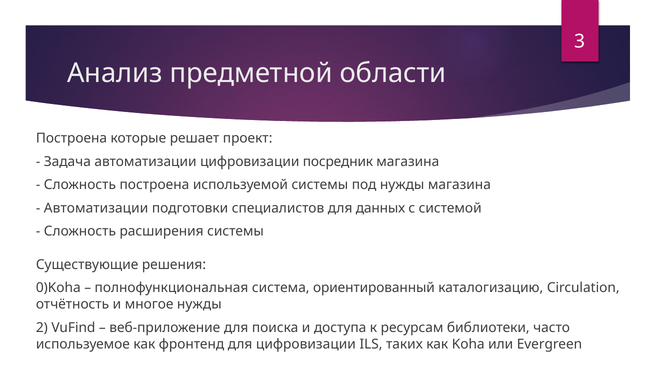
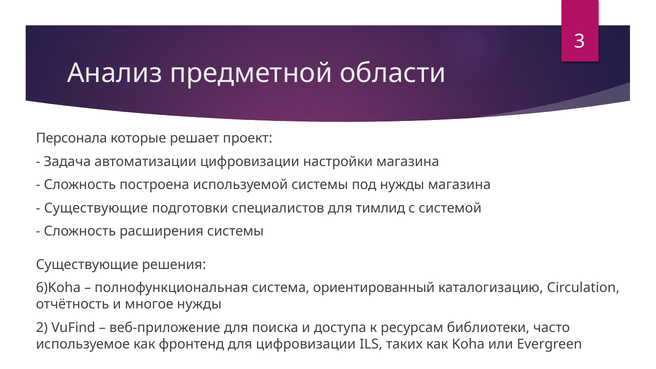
Построена at (71, 138): Построена -> Персонала
посредник: посредник -> настройки
Автоматизации at (96, 208): Автоматизации -> Существующие
данных: данных -> тимлид
0)Koha: 0)Koha -> 6)Koha
